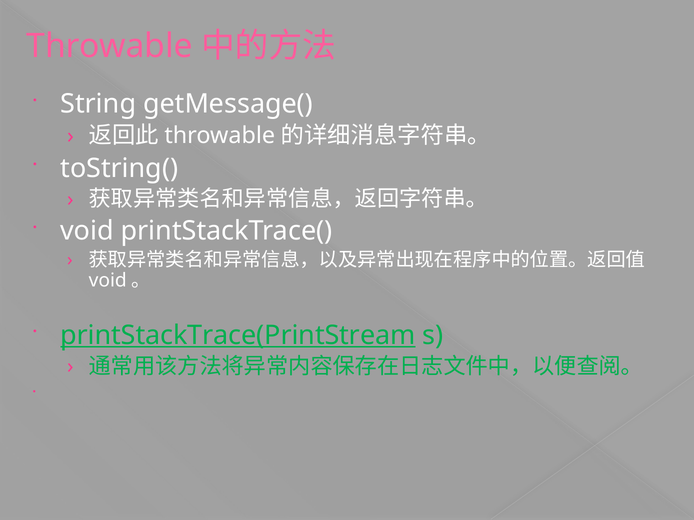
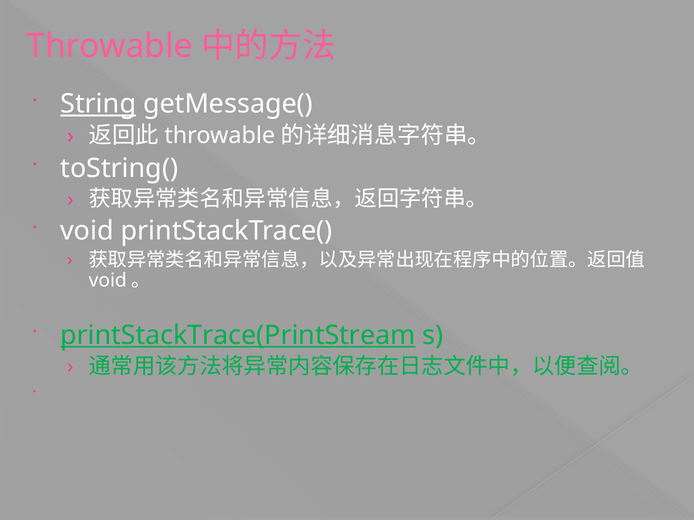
String underline: none -> present
